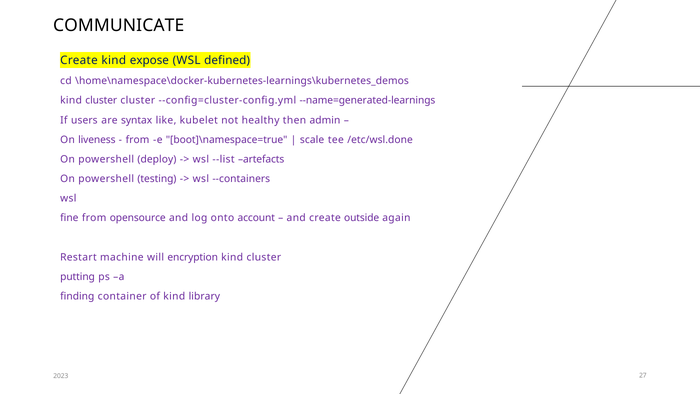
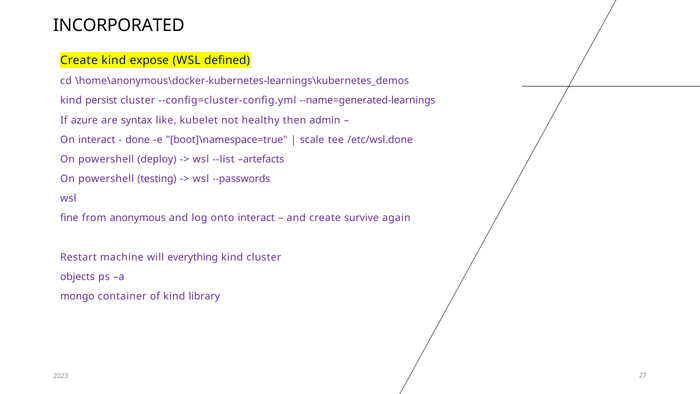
COMMUNICATE: COMMUNICATE -> INCORPORATED
\home\namespace\docker-kubernetes-learnings\kubernetes_demos: \home\namespace\docker-kubernetes-learnings\kubernetes_demos -> \home\anonymous\docker-kubernetes-learnings\kubernetes_demos
cluster at (101, 101): cluster -> persist
users: users -> azure
On liveness: liveness -> interact
from at (138, 140): from -> done
--containers: --containers -> --passwords
opensource: opensource -> anonymous
onto account: account -> interact
outside: outside -> survive
encryption: encryption -> everything
putting: putting -> objects
finding: finding -> mongo
